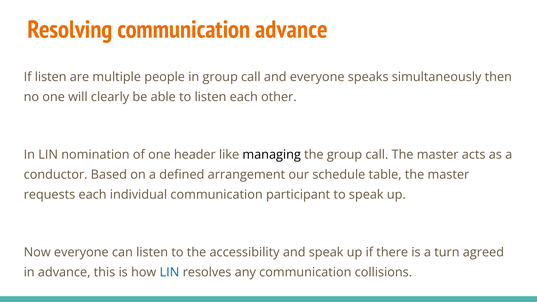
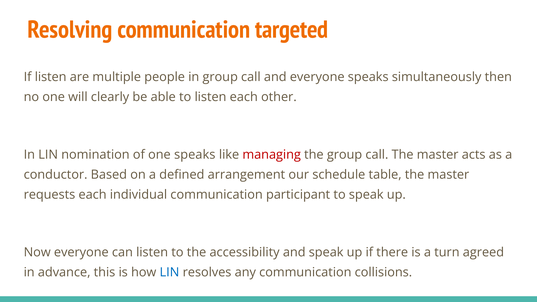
communication advance: advance -> targeted
one header: header -> speaks
managing colour: black -> red
